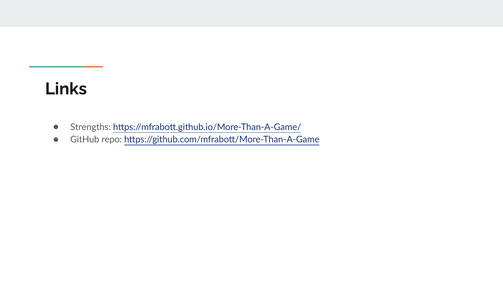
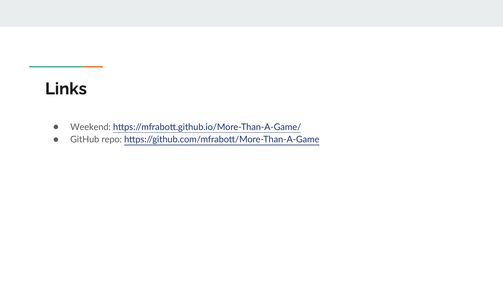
Strengths: Strengths -> Weekend
